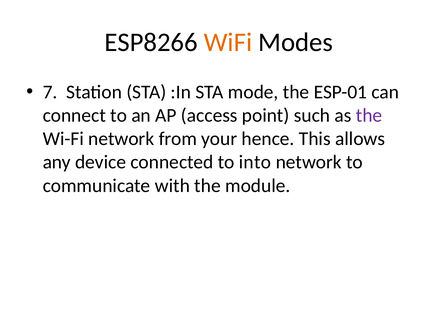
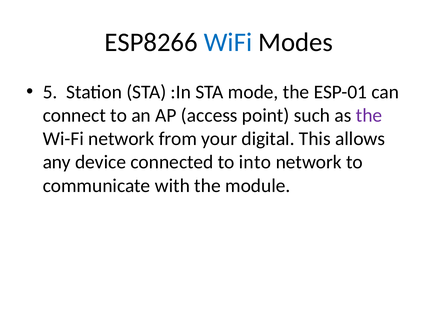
WiFi colour: orange -> blue
7: 7 -> 5
hence: hence -> digital
